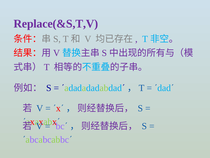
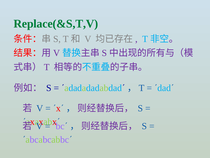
Replace(&S,T,V colour: purple -> green
